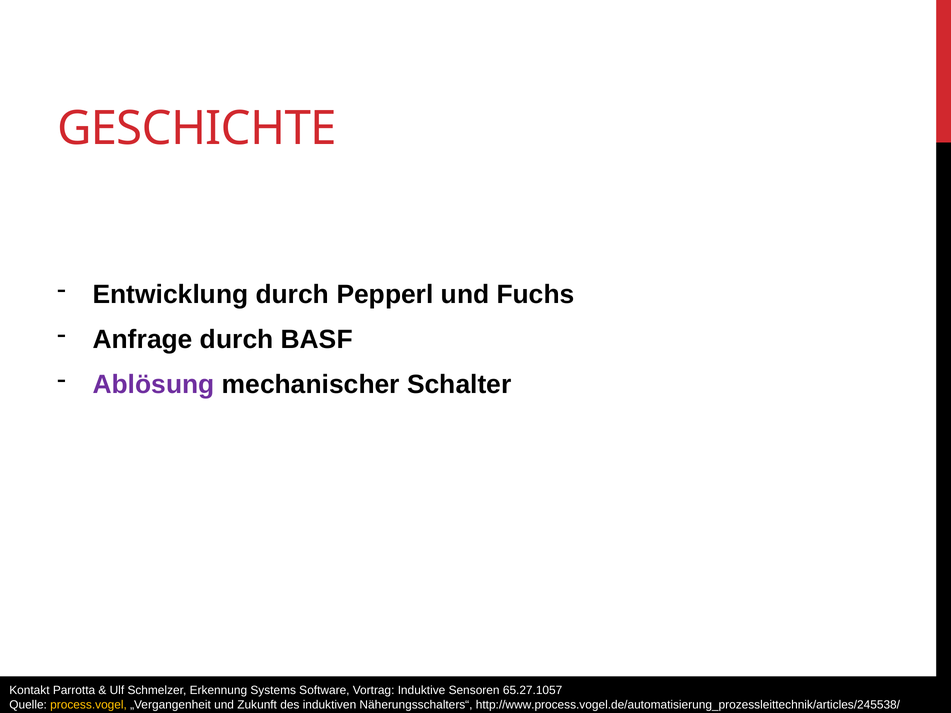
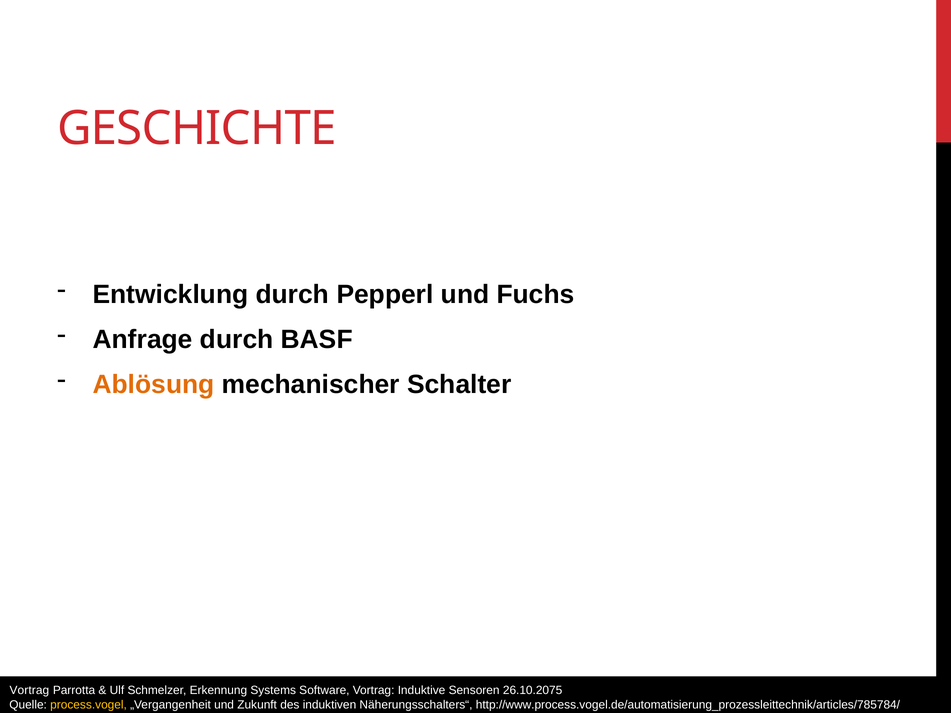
Ablösung colour: purple -> orange
Kontakt at (29, 691): Kontakt -> Vortrag
65.27.1057: 65.27.1057 -> 26.10.2075
http://www.process.vogel.de/automatisierung_prozessleittechnik/articles/245538/: http://www.process.vogel.de/automatisierung_prozessleittechnik/articles/245538/ -> http://www.process.vogel.de/automatisierung_prozessleittechnik/articles/785784/
